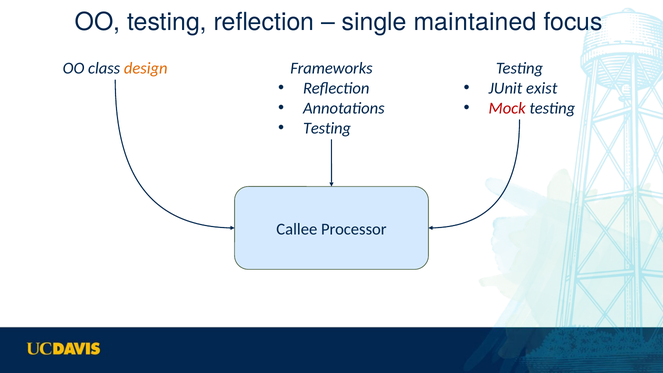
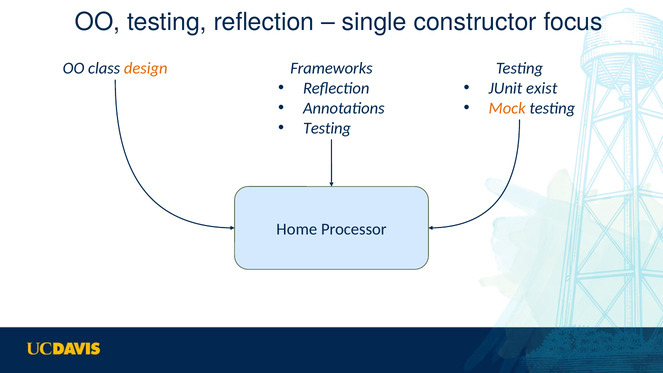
maintained: maintained -> constructor
Mock colour: red -> orange
Callee: Callee -> Home
